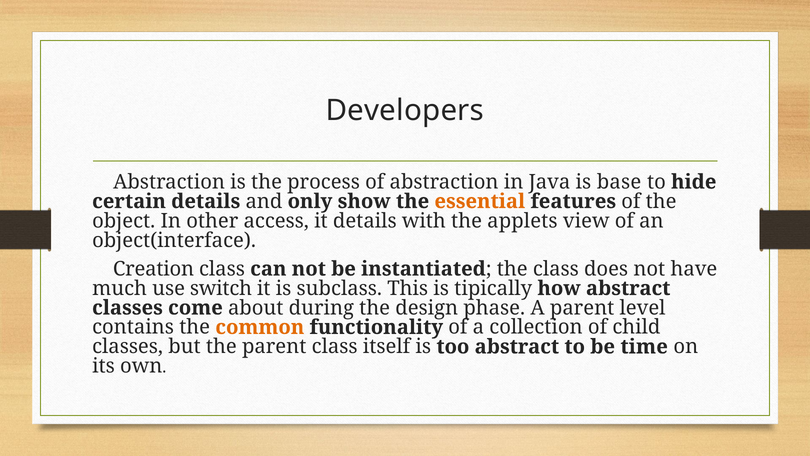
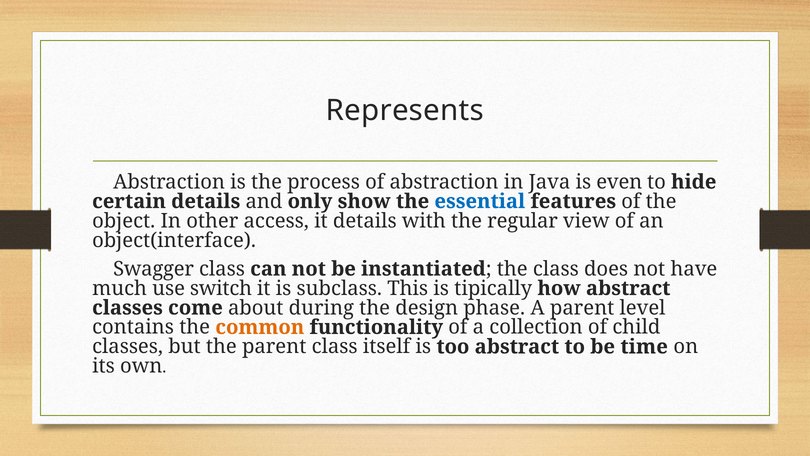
Developers: Developers -> Represents
base: base -> even
essential colour: orange -> blue
applets: applets -> regular
Creation: Creation -> Swagger
